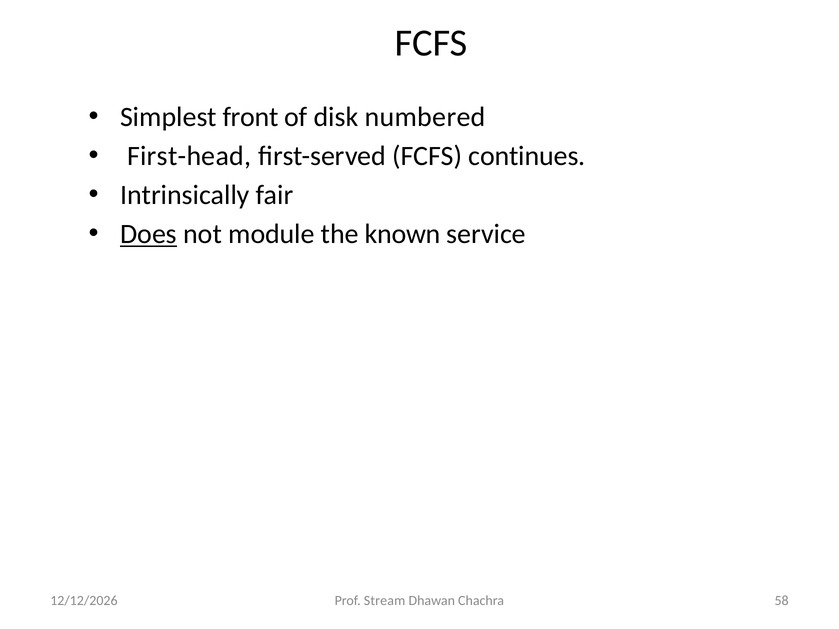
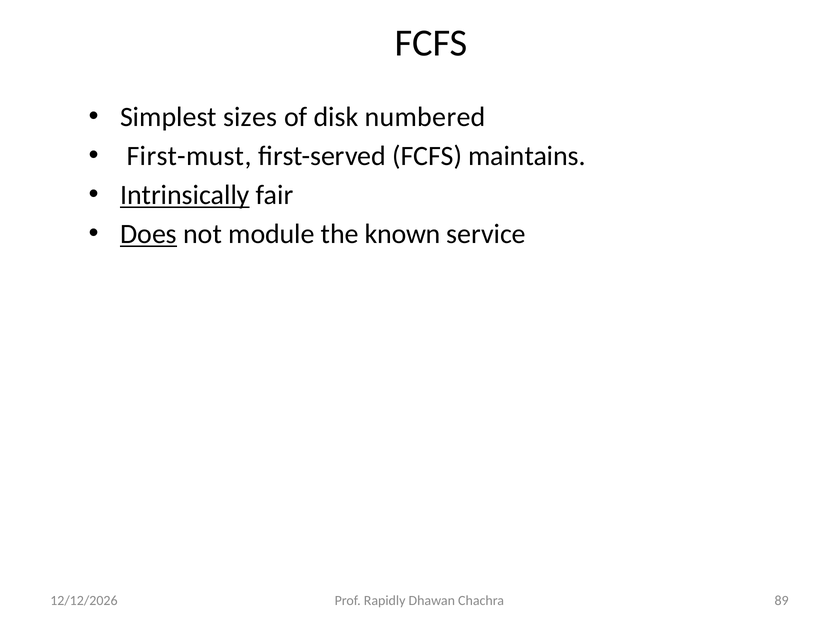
front: front -> sizes
First-head: First-head -> First-must
continues: continues -> maintains
Intrinsically underline: none -> present
Stream: Stream -> Rapidly
58: 58 -> 89
